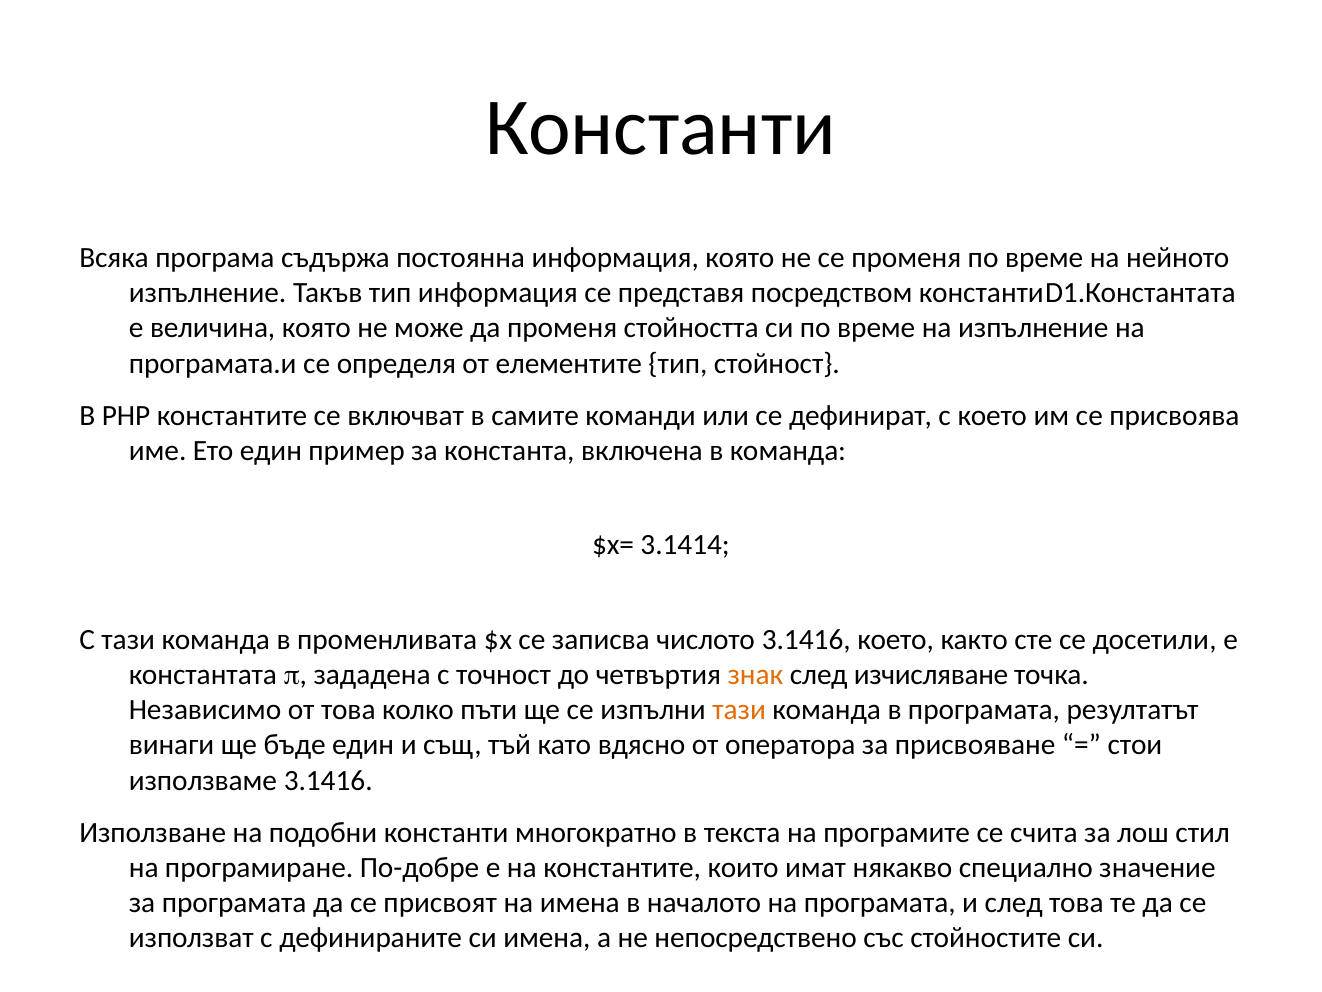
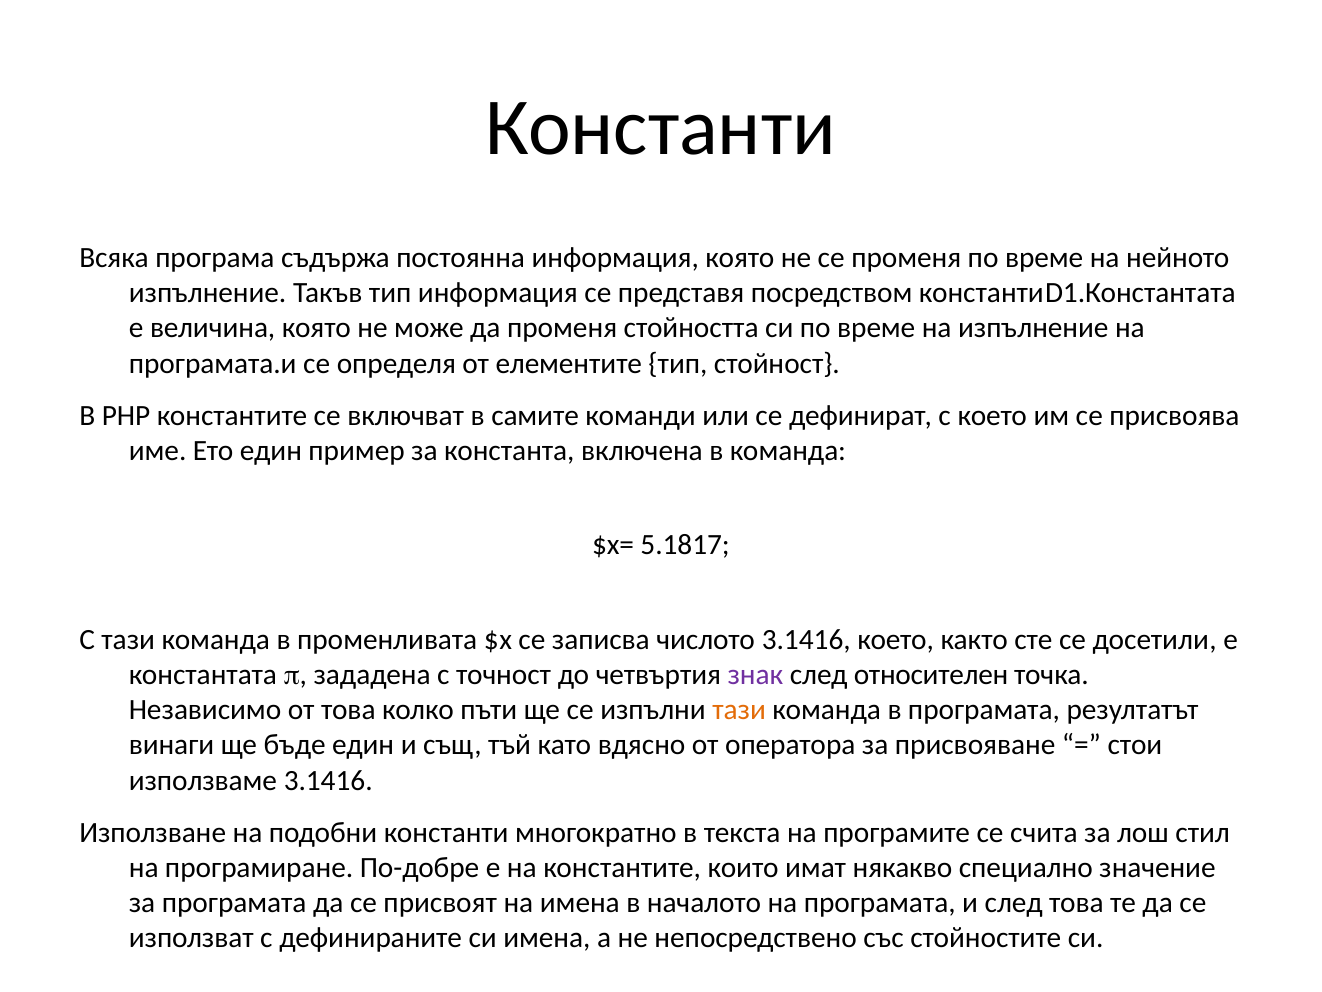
3.1414: 3.1414 -> 5.1817
знак colour: orange -> purple
изчисляване: изчисляване -> относителен
